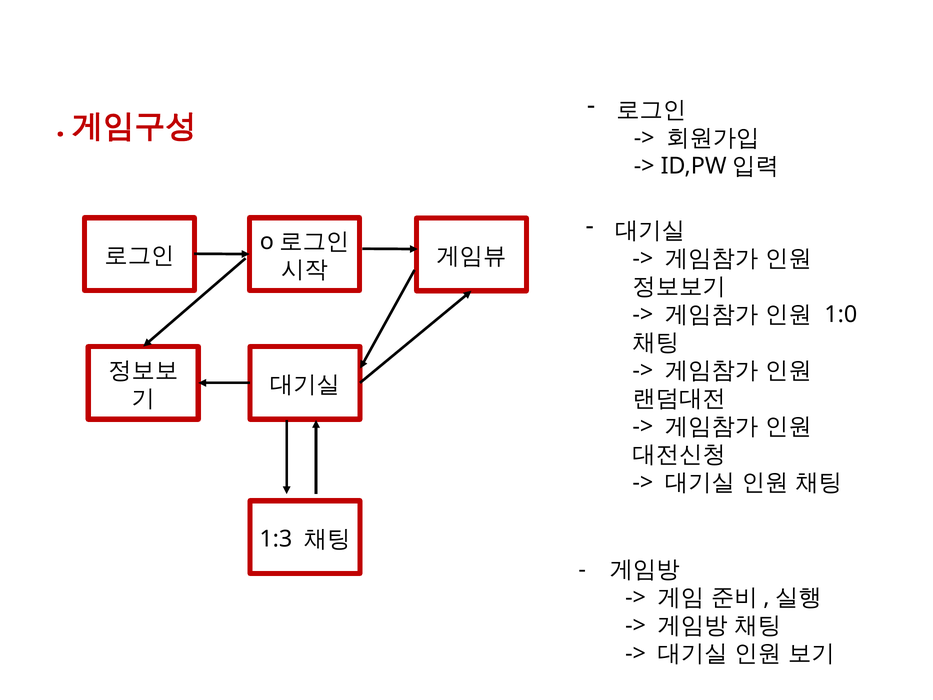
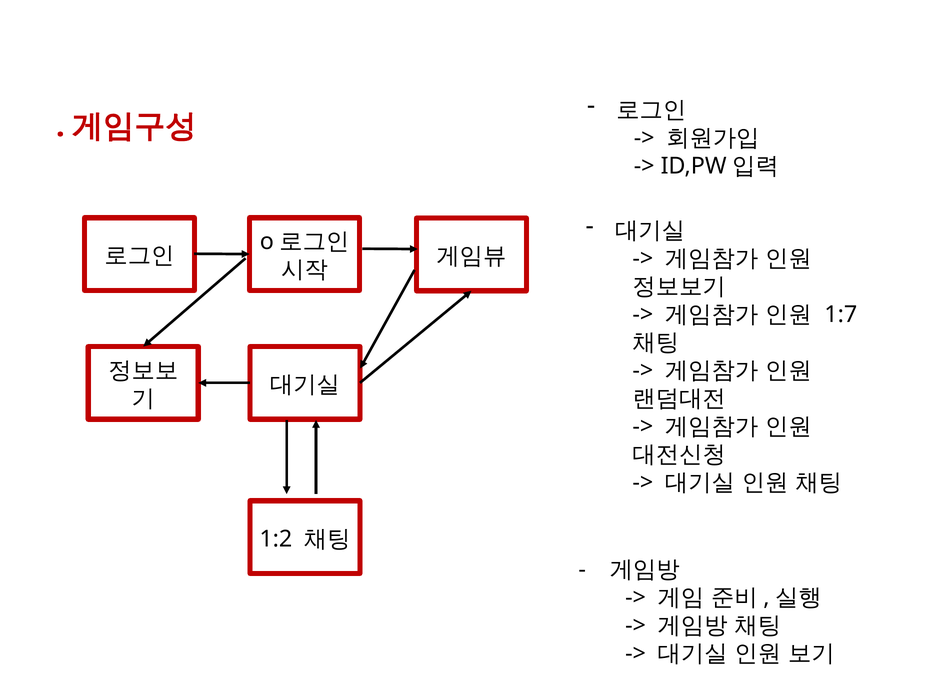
1:0: 1:0 -> 1:7
1:3: 1:3 -> 1:2
